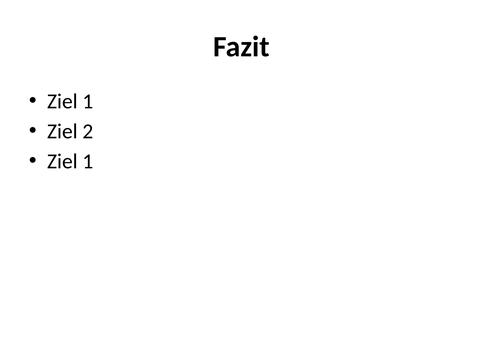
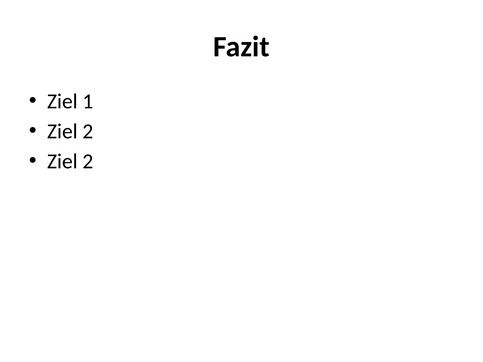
1 at (88, 161): 1 -> 2
